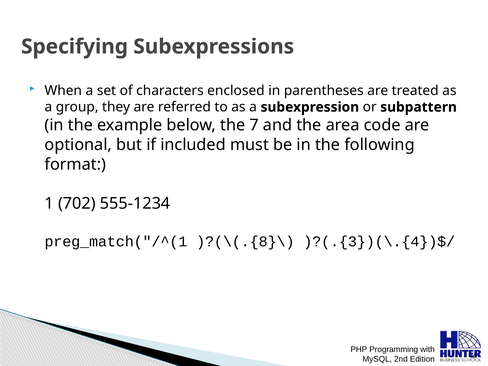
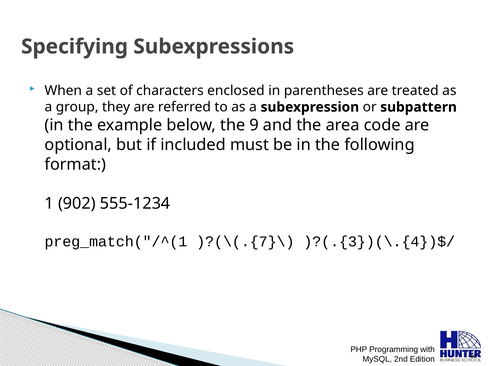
7: 7 -> 9
702: 702 -> 902
)?(\(.{8}\: )?(\(.{8}\ -> )?(\(.{7}\
